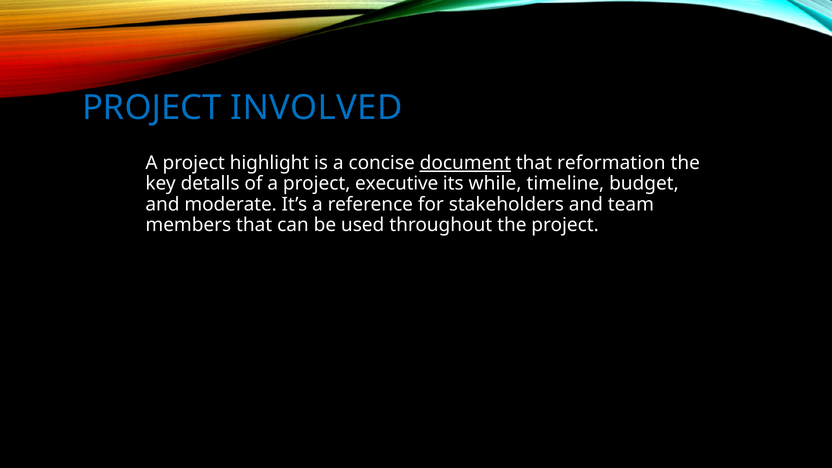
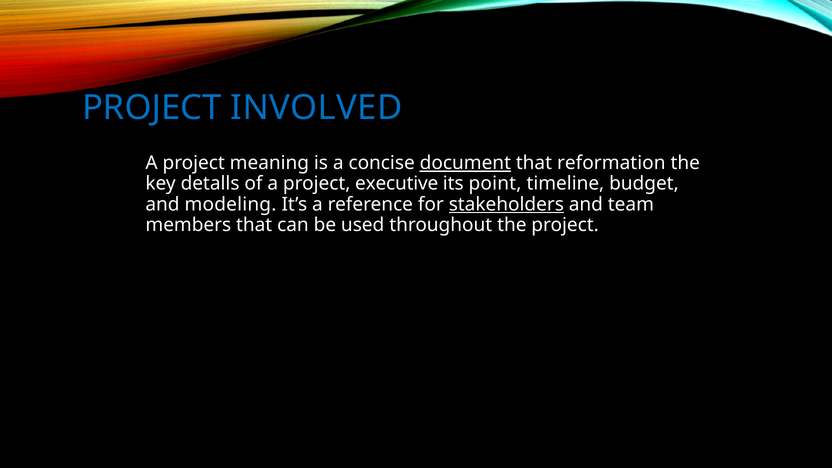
highlight: highlight -> meaning
while: while -> point
moderate: moderate -> modeling
stakeholders underline: none -> present
